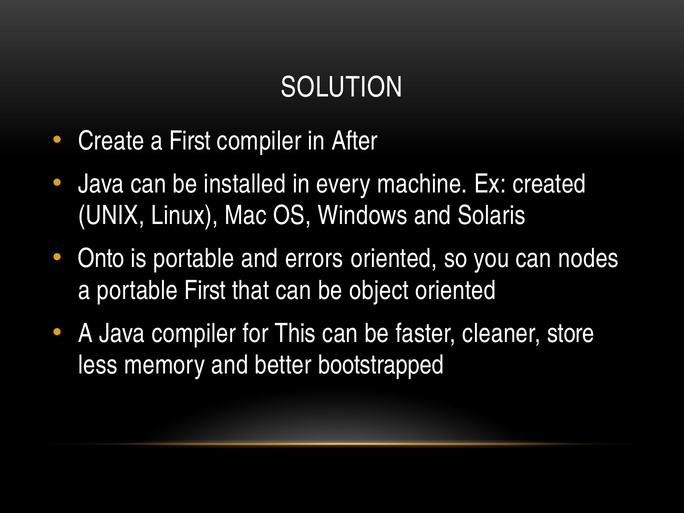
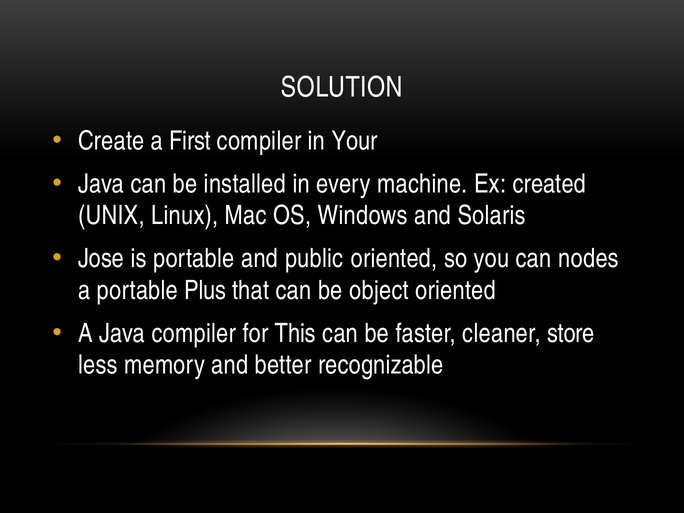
After: After -> Your
Onto: Onto -> Jose
errors: errors -> public
portable First: First -> Plus
bootstrapped: bootstrapped -> recognizable
